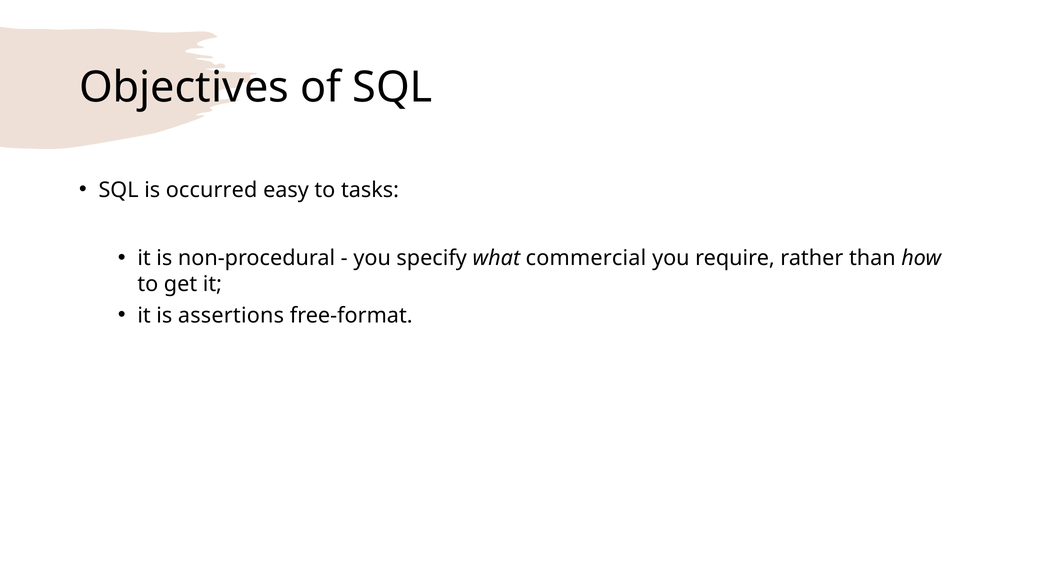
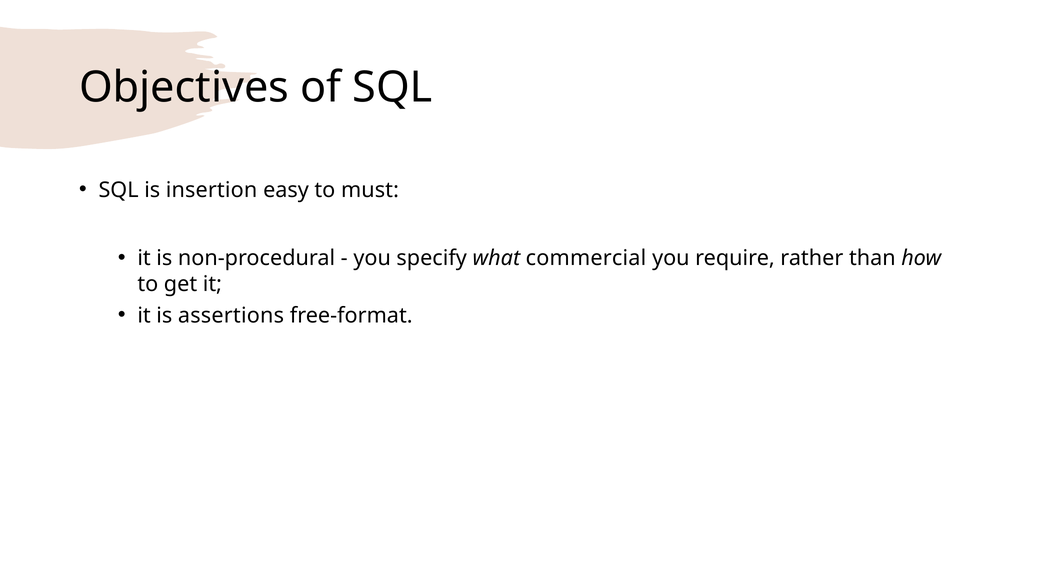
occurred: occurred -> insertion
tasks: tasks -> must
